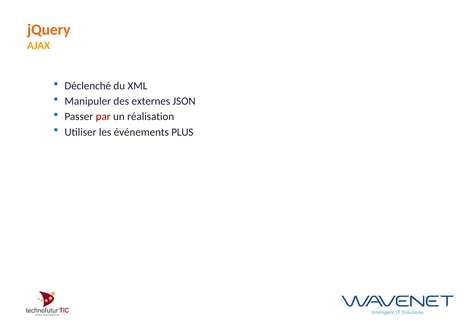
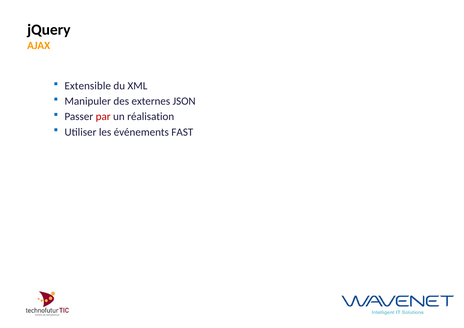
jQuery colour: orange -> black
Déclenché: Déclenché -> Extensible
PLUS: PLUS -> FAST
